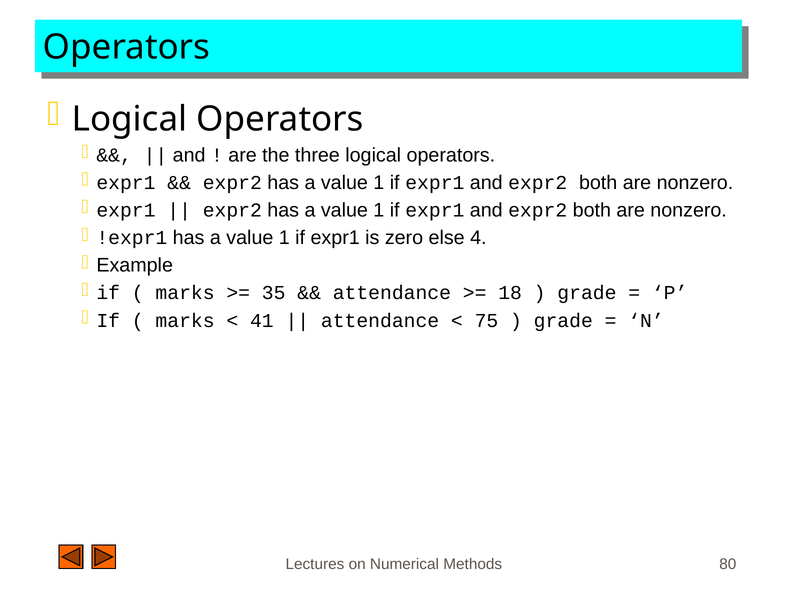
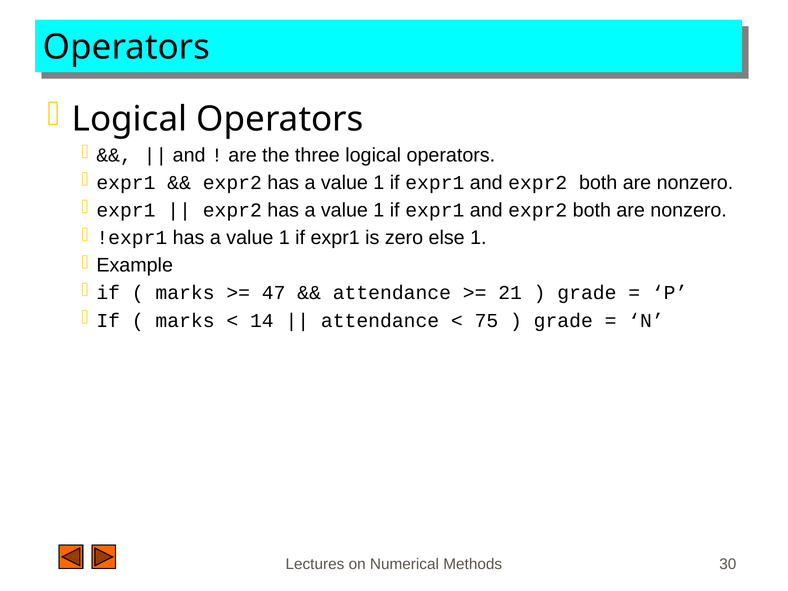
else 4: 4 -> 1
35: 35 -> 47
18: 18 -> 21
41: 41 -> 14
80: 80 -> 30
